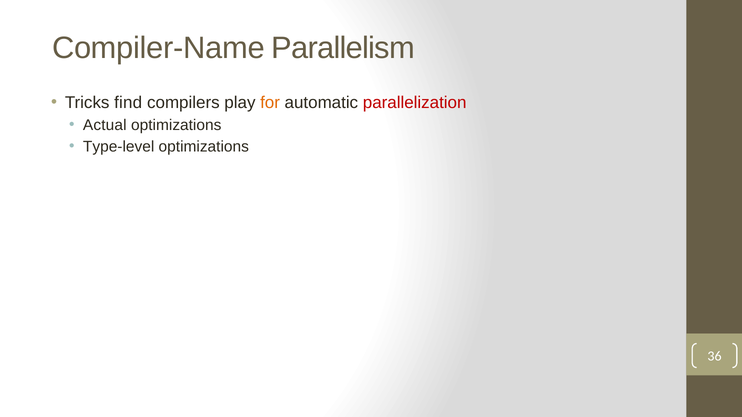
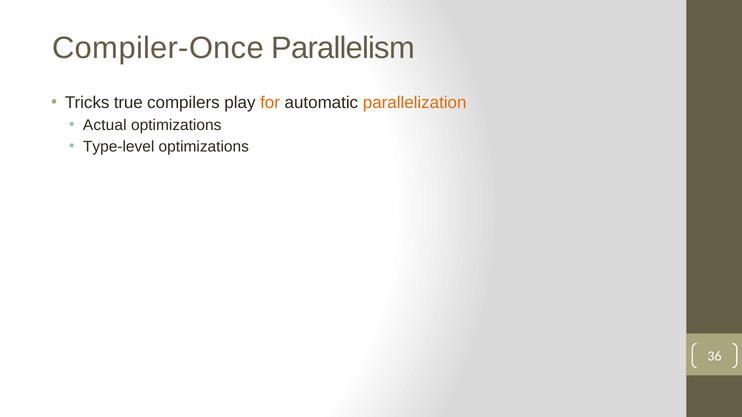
Compiler-Name: Compiler-Name -> Compiler-Once
find: find -> true
parallelization colour: red -> orange
